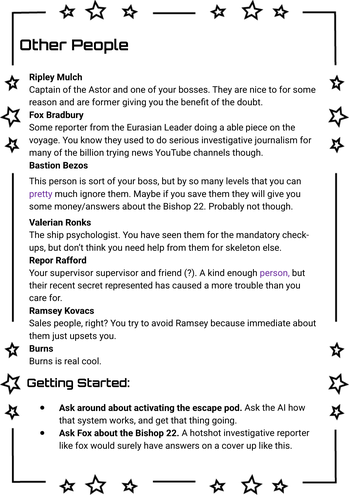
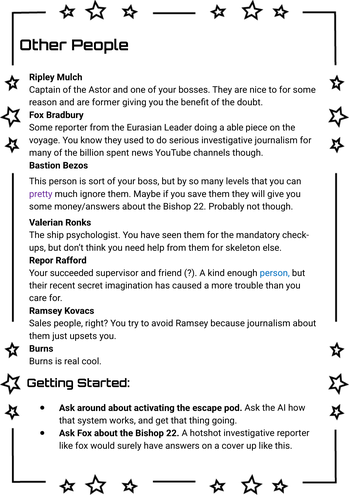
trying: trying -> spent
Your supervisor: supervisor -> succeeded
person at (275, 273) colour: purple -> blue
represented: represented -> imagination
because immediate: immediate -> journalism
